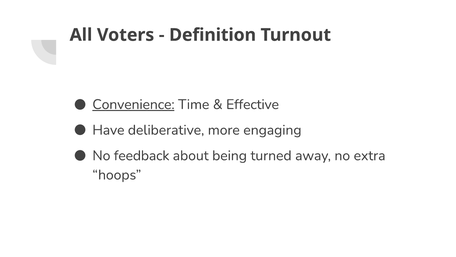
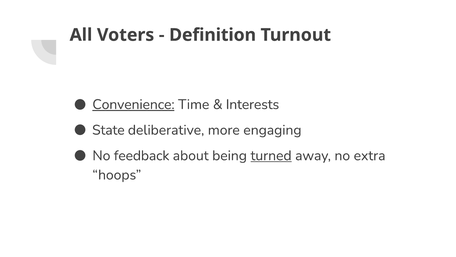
Effective: Effective -> Interests
Have: Have -> State
turned underline: none -> present
